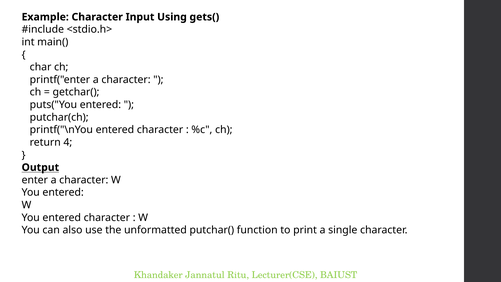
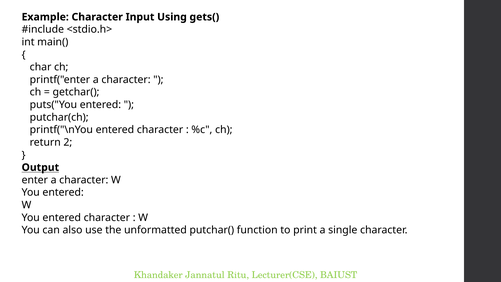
4: 4 -> 2
